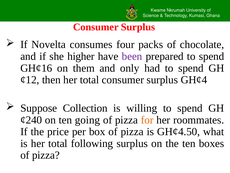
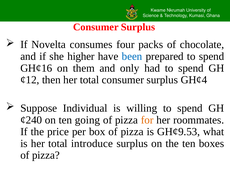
been colour: purple -> blue
Collection: Collection -> Individual
GH¢4.50: GH¢4.50 -> GH¢9.53
following: following -> introduce
